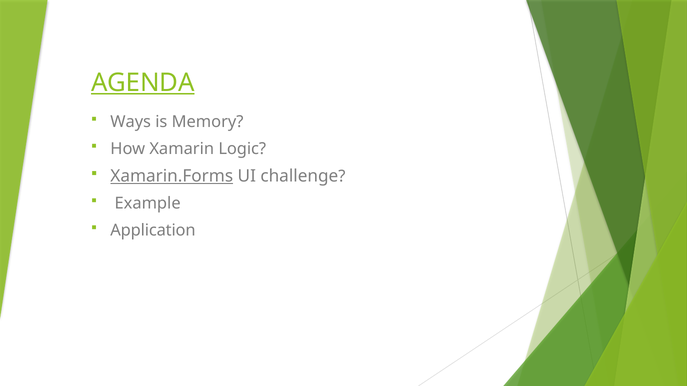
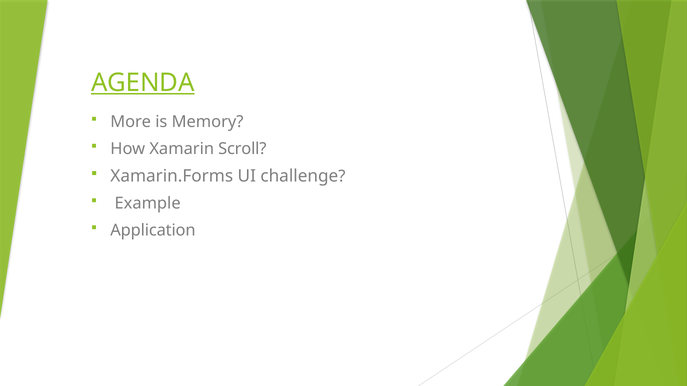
Ways: Ways -> More
Logic: Logic -> Scroll
Xamarin.Forms underline: present -> none
